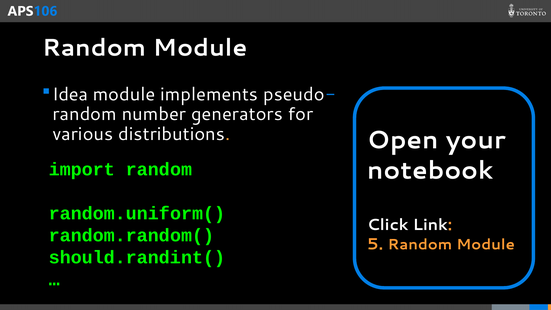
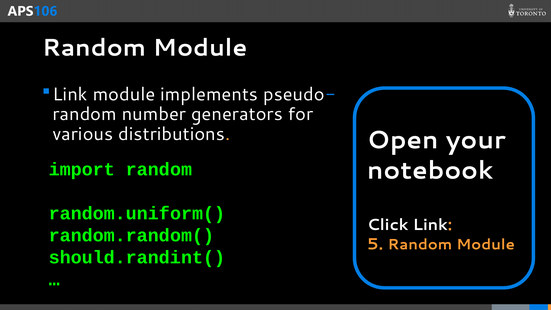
Idea at (70, 94): Idea -> Link
